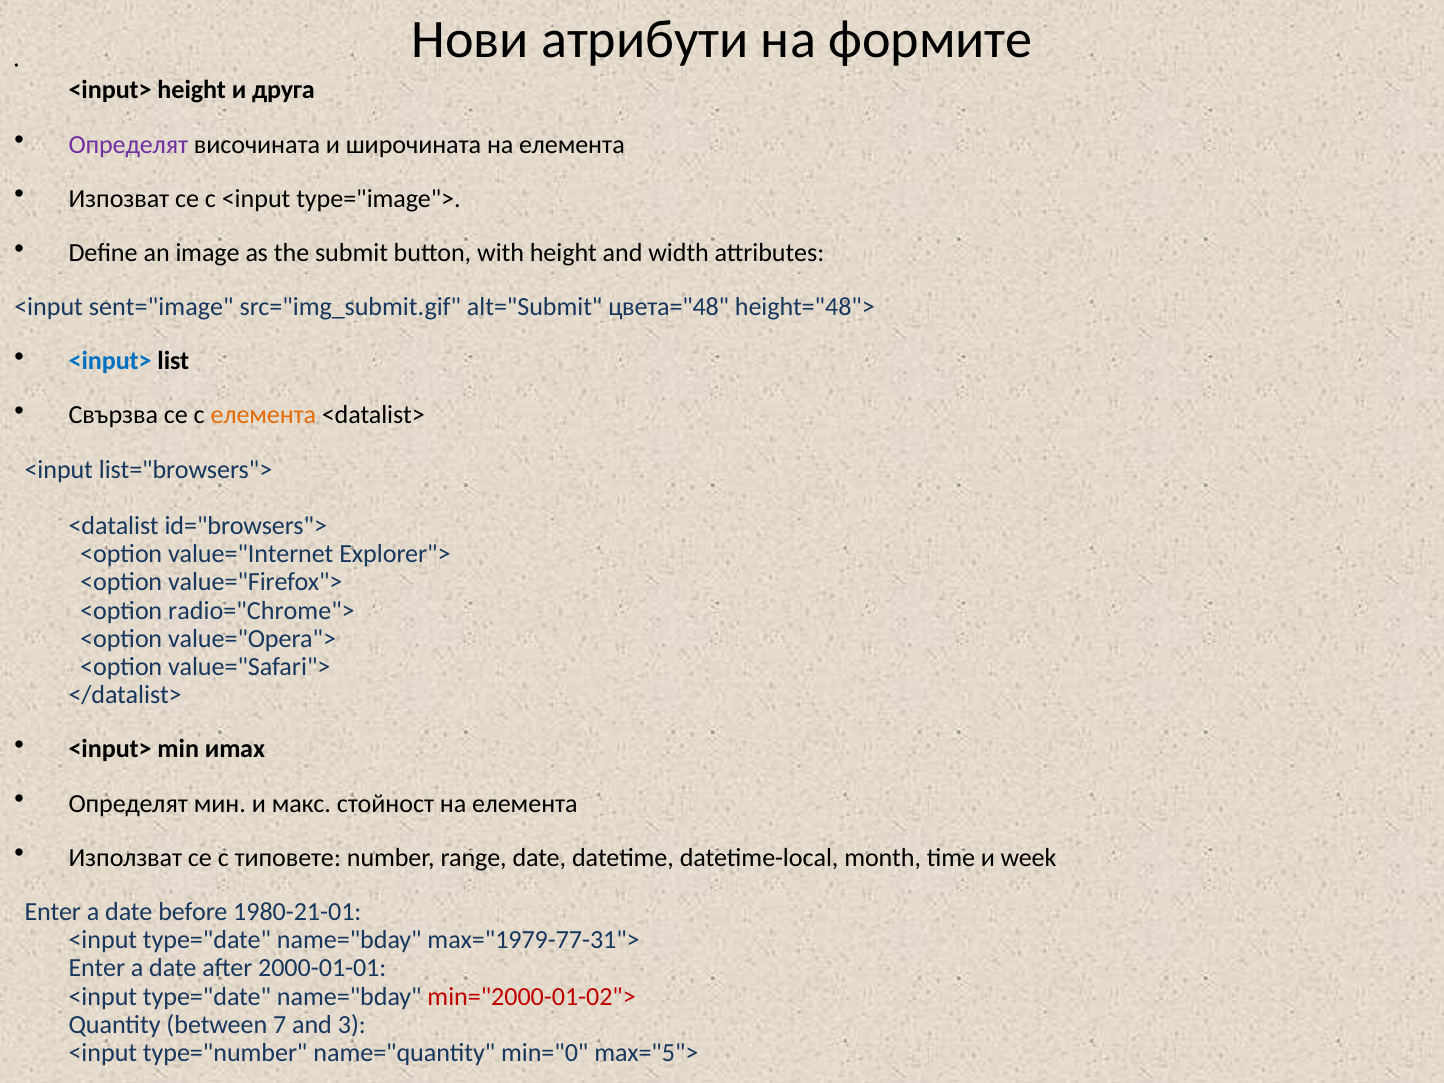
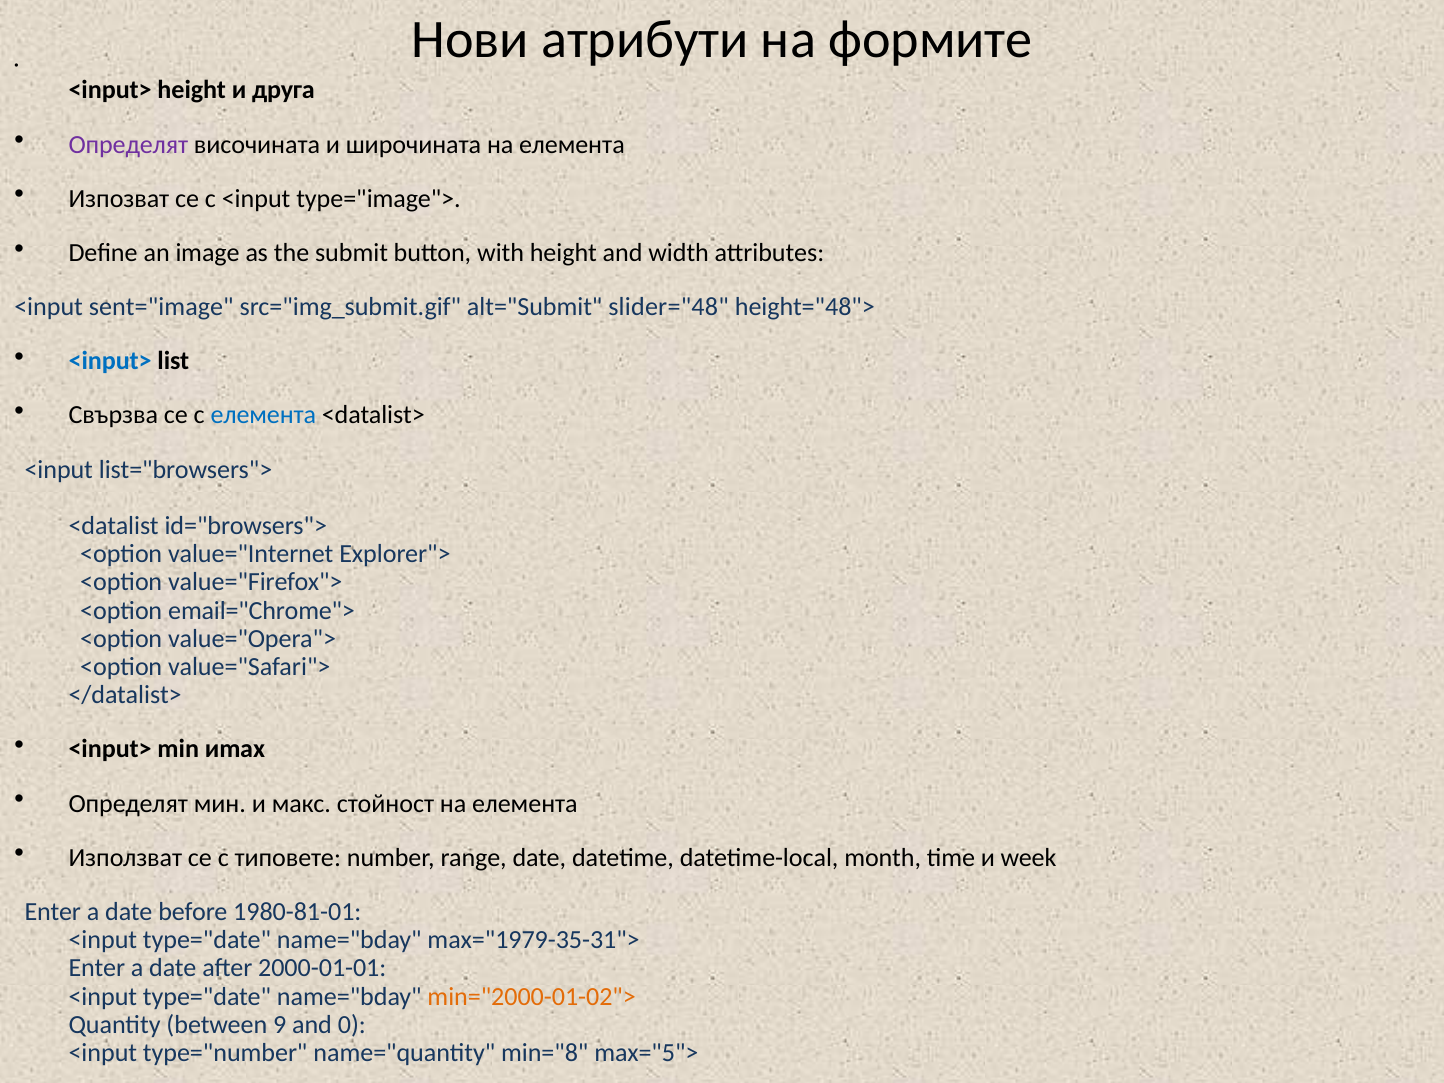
цвета="48: цвета="48 -> slider="48
елемента at (263, 415) colour: orange -> blue
radio="Chrome">: radio="Chrome"> -> email="Chrome">
1980-21-01: 1980-21-01 -> 1980-81-01
max="1979-77-31">: max="1979-77-31"> -> max="1979-35-31">
min="2000-01-02"> colour: red -> orange
7: 7 -> 9
3: 3 -> 0
min="0: min="0 -> min="8
